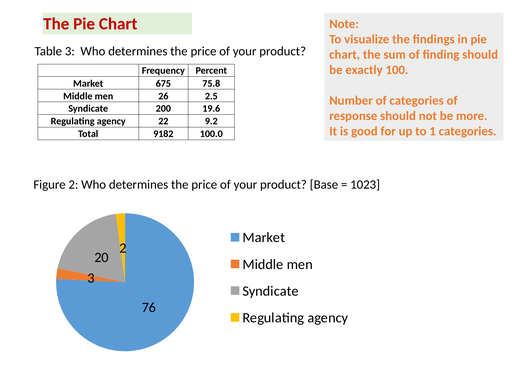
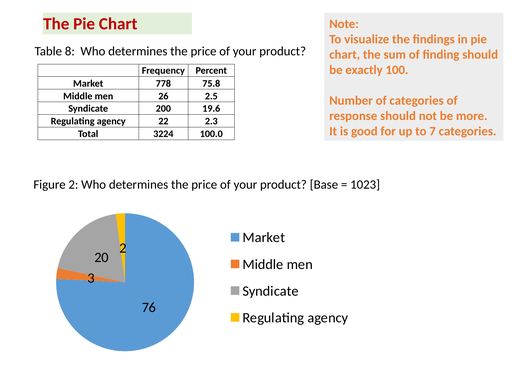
Table 3: 3 -> 8
675: 675 -> 778
9.2: 9.2 -> 2.3
1: 1 -> 7
9182: 9182 -> 3224
